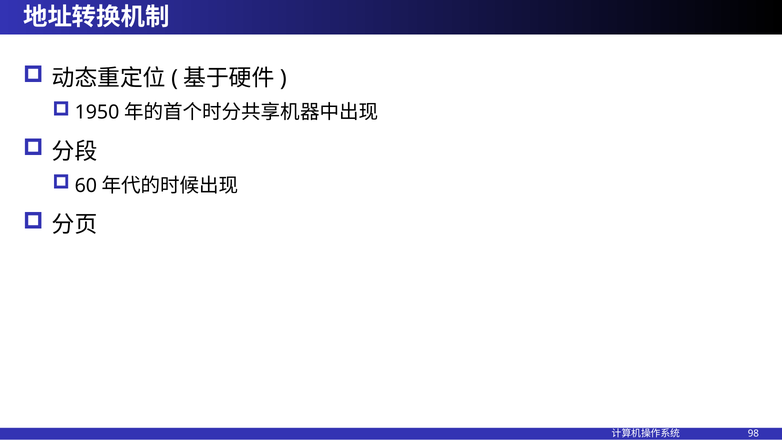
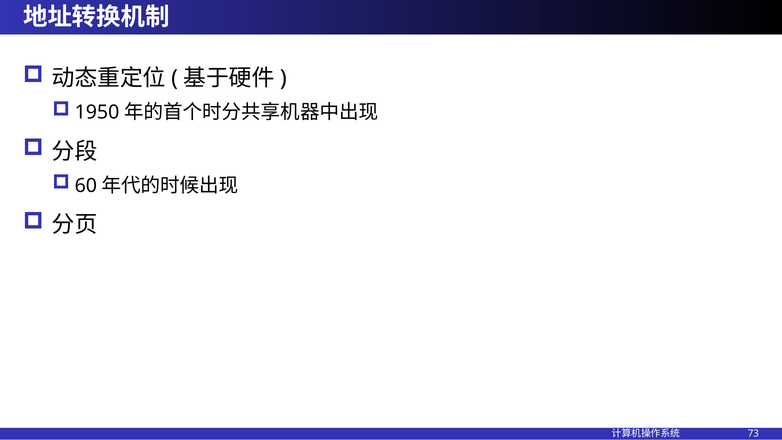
98: 98 -> 73
